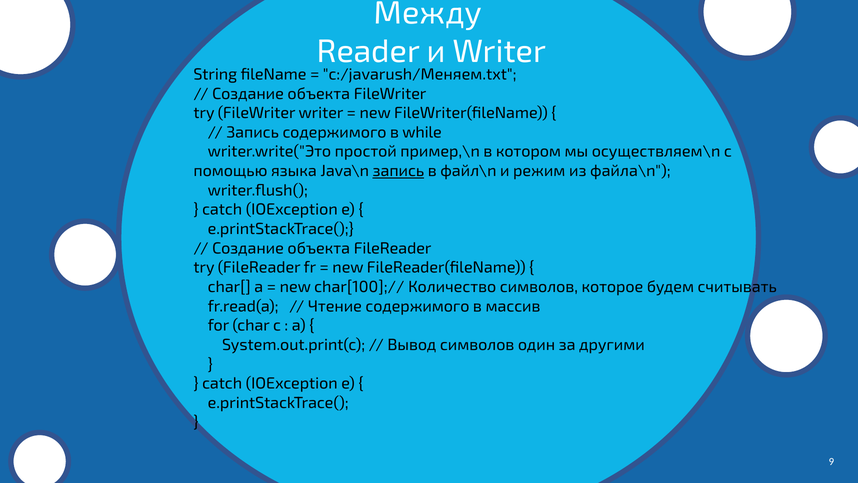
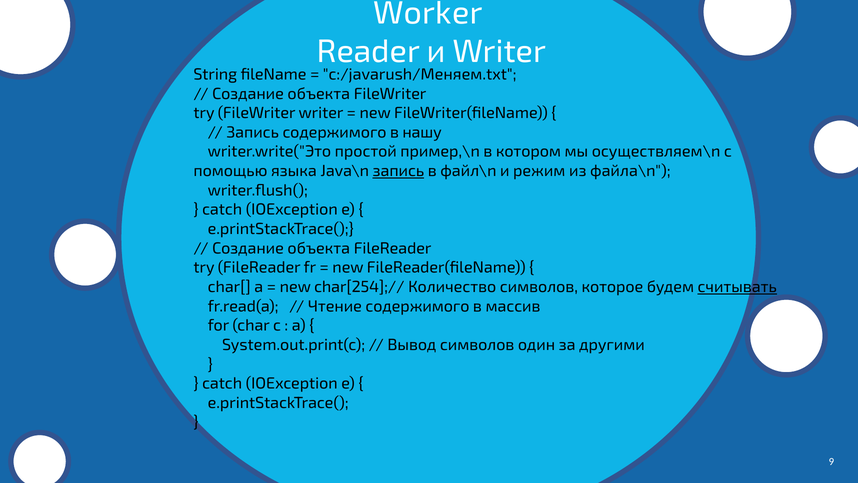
Между: Между -> Worker
while: while -> нашу
char[100];//: char[100];// -> char[254];//
считывать underline: none -> present
